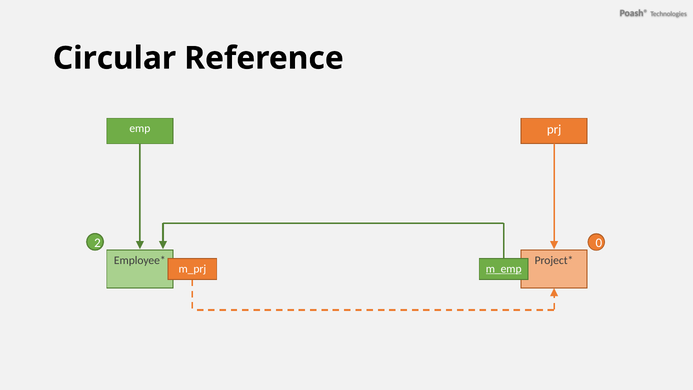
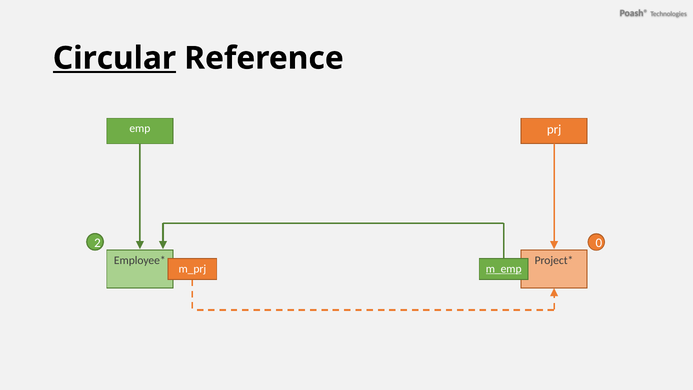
Circular underline: none -> present
